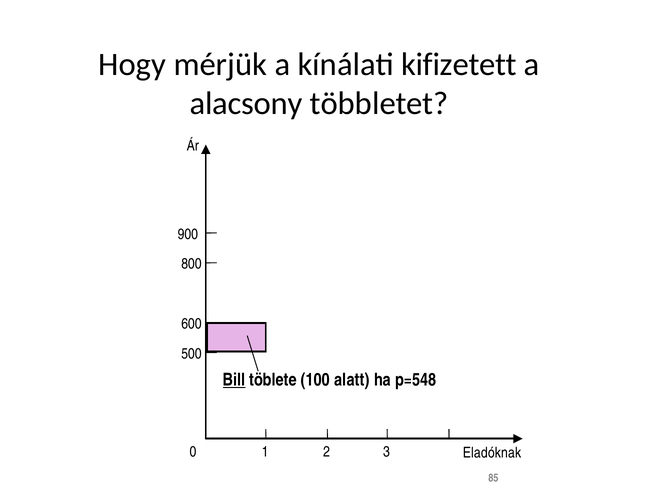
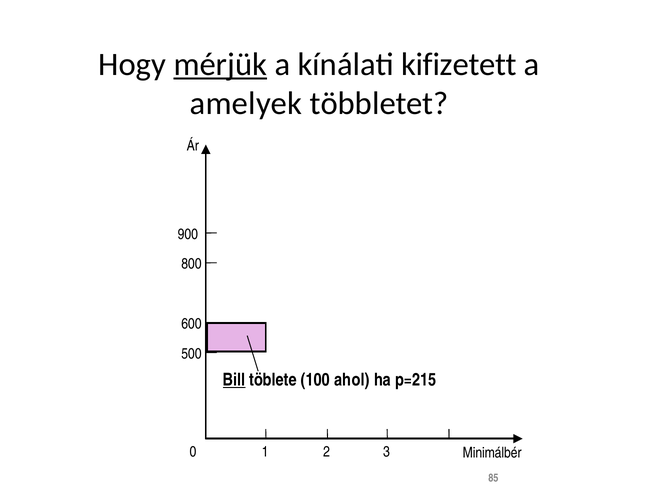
mérjük underline: none -> present
alacsony: alacsony -> amelyek
alatt: alatt -> ahol
p=548: p=548 -> p=215
Eladóknak: Eladóknak -> Minimálbér
